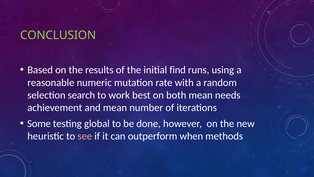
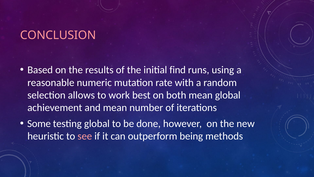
CONCLUSION colour: light green -> pink
search: search -> allows
mean needs: needs -> global
when: when -> being
